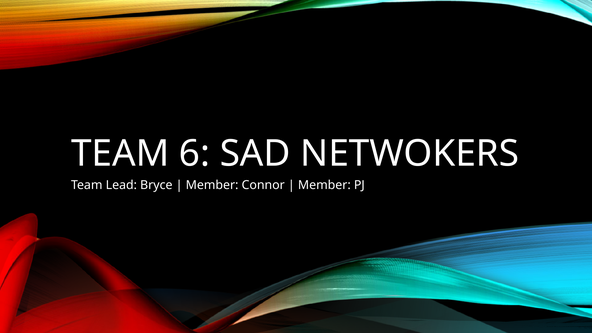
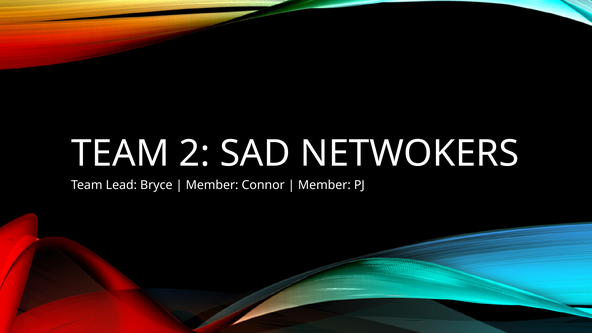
6: 6 -> 2
